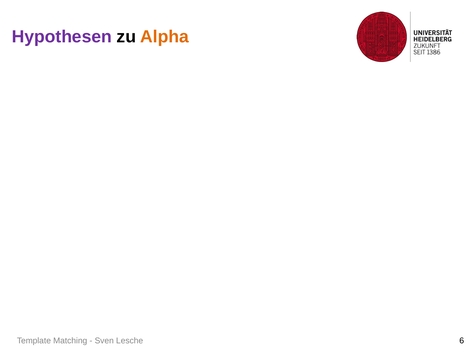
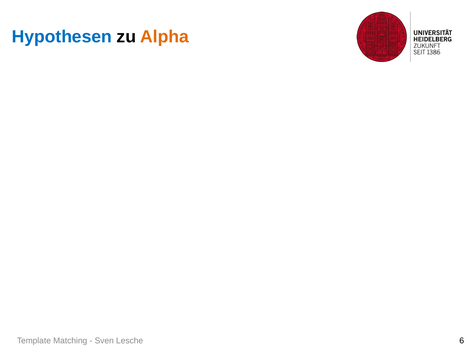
Hypothesen colour: purple -> blue
